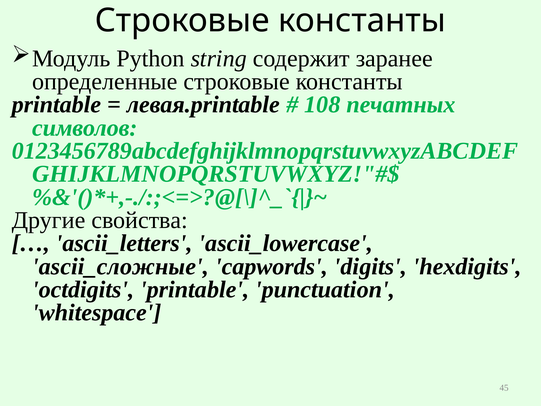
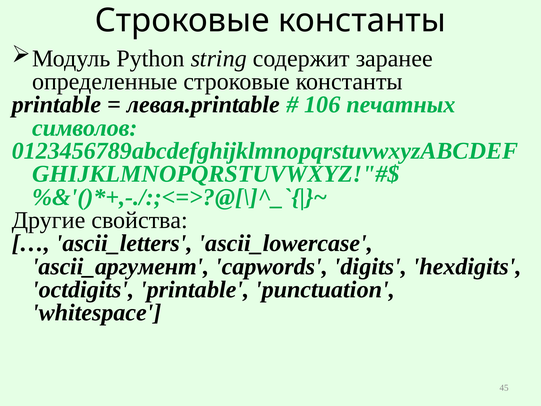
108: 108 -> 106
ascii_сложные: ascii_сложные -> ascii_аргумент
